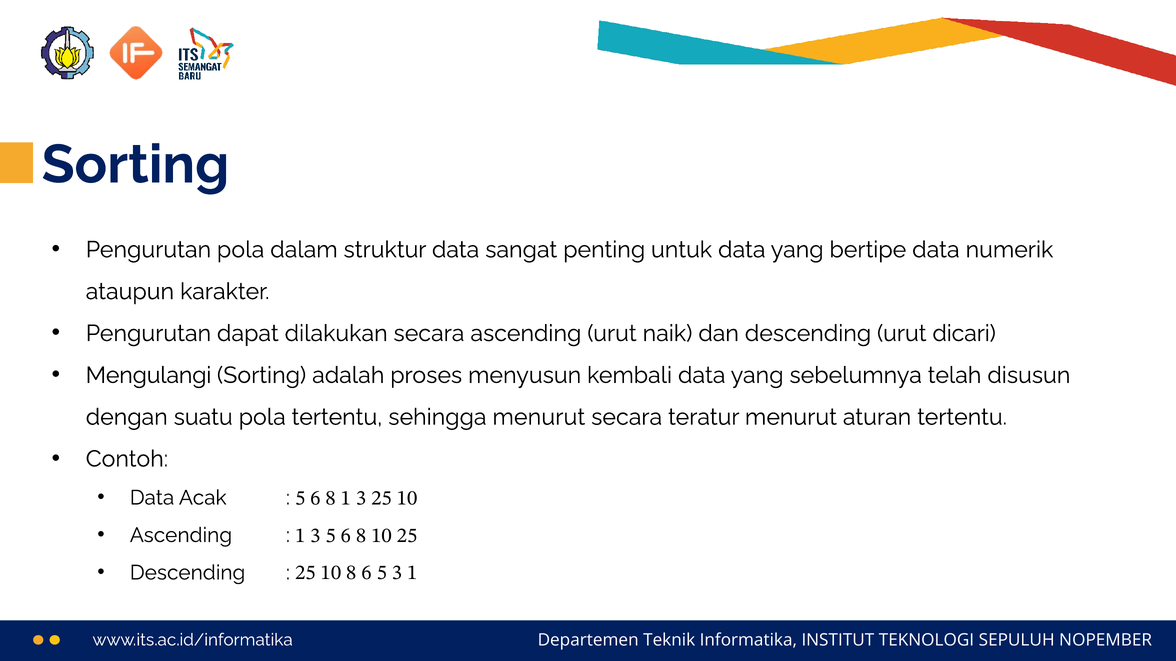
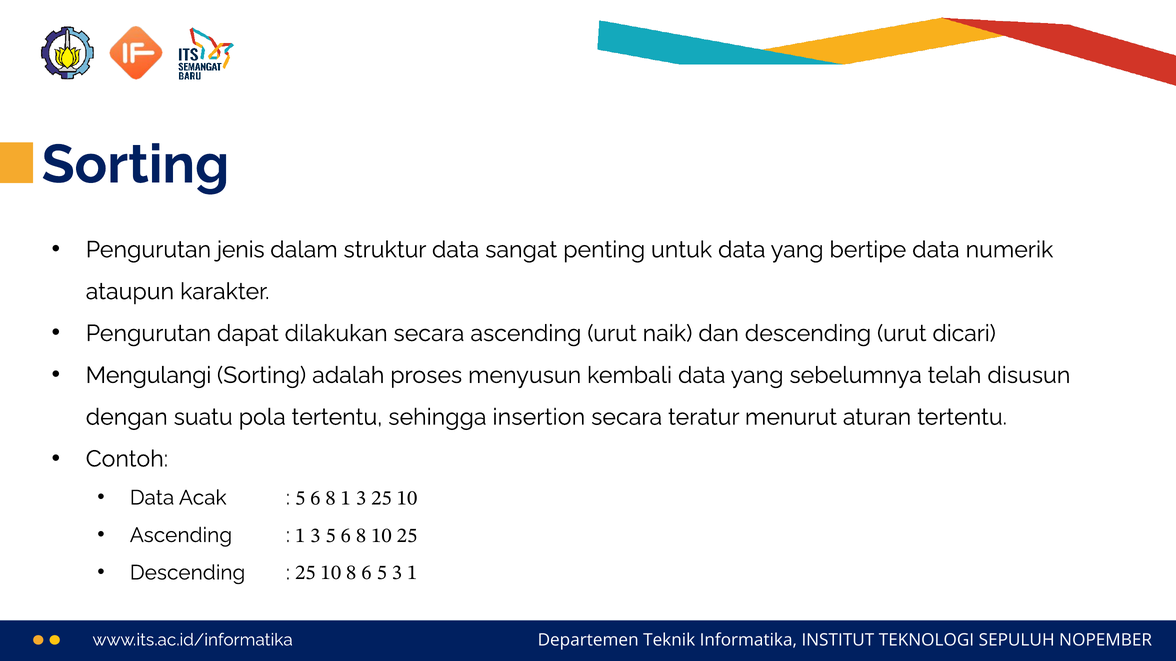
Pengurutan pola: pola -> jenis
sehingga menurut: menurut -> insertion
